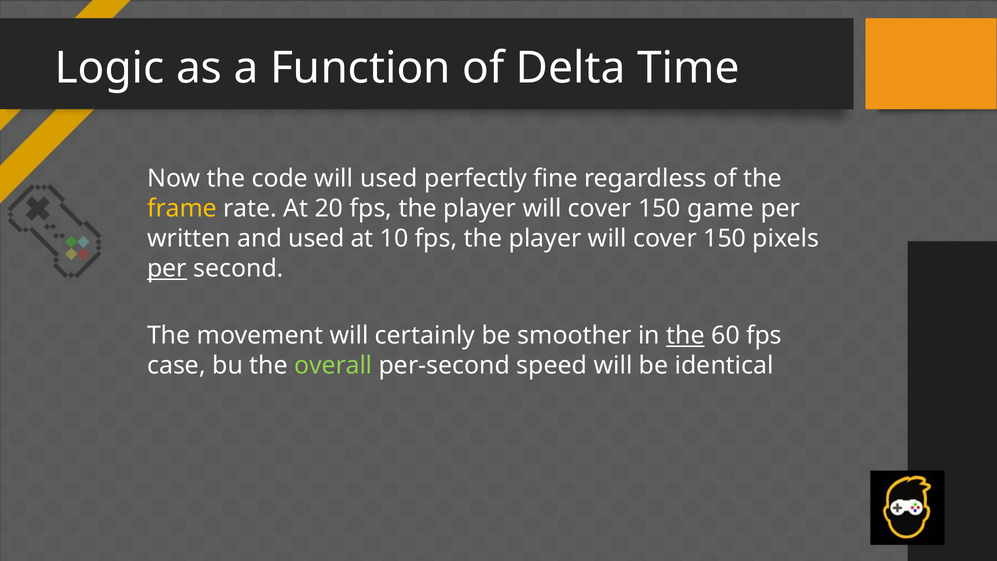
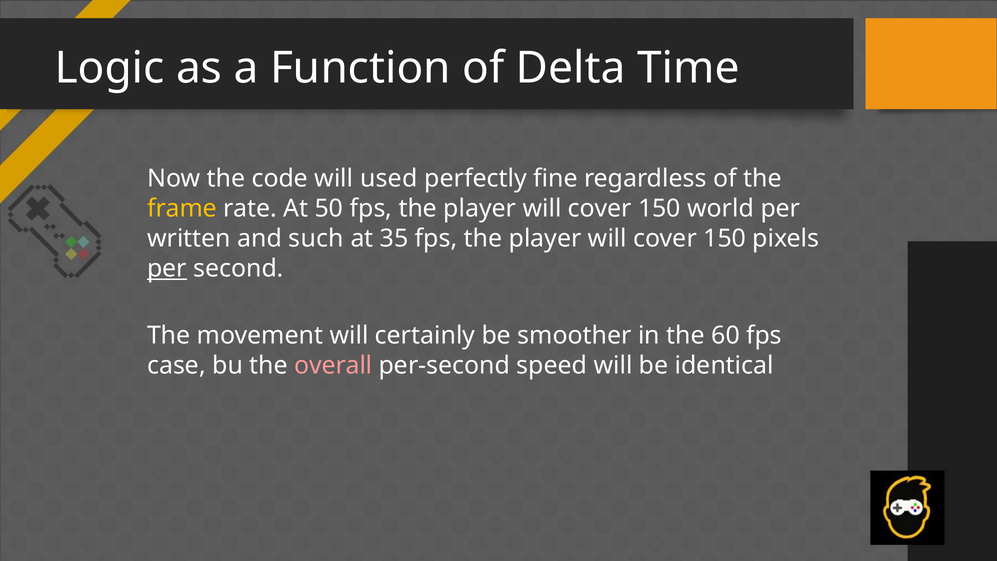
20: 20 -> 50
game: game -> world
and used: used -> such
10: 10 -> 35
the at (685, 336) underline: present -> none
overall colour: light green -> pink
